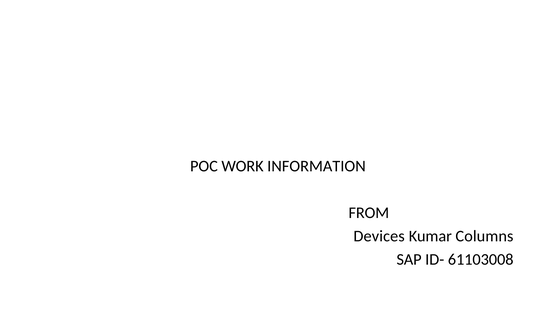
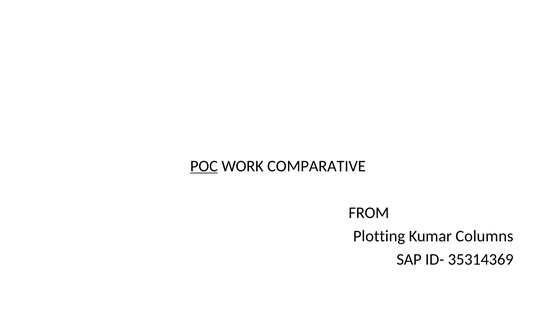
POC underline: none -> present
INFORMATION: INFORMATION -> COMPARATIVE
Devices: Devices -> Plotting
61103008: 61103008 -> 35314369
